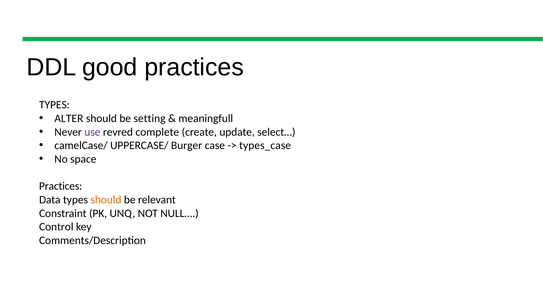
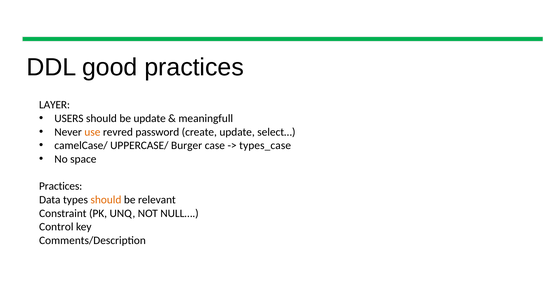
TYPES at (54, 105): TYPES -> LAYER
ALTER: ALTER -> USERS
be setting: setting -> update
use colour: purple -> orange
complete: complete -> password
